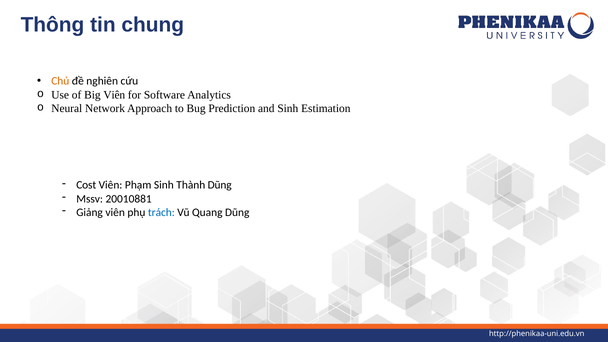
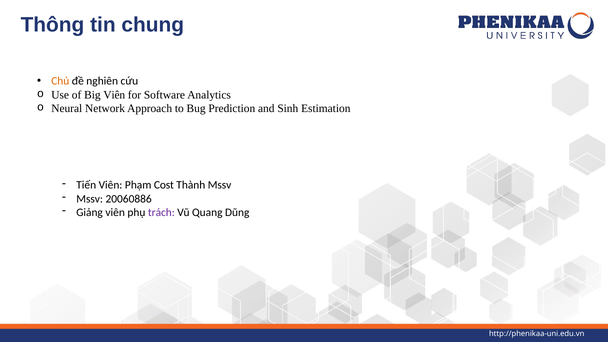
Cost: Cost -> Tiến
Phạm Sinh: Sinh -> Cost
Thành Dũng: Dũng -> Mssv
20010881: 20010881 -> 20060886
trách colour: blue -> purple
